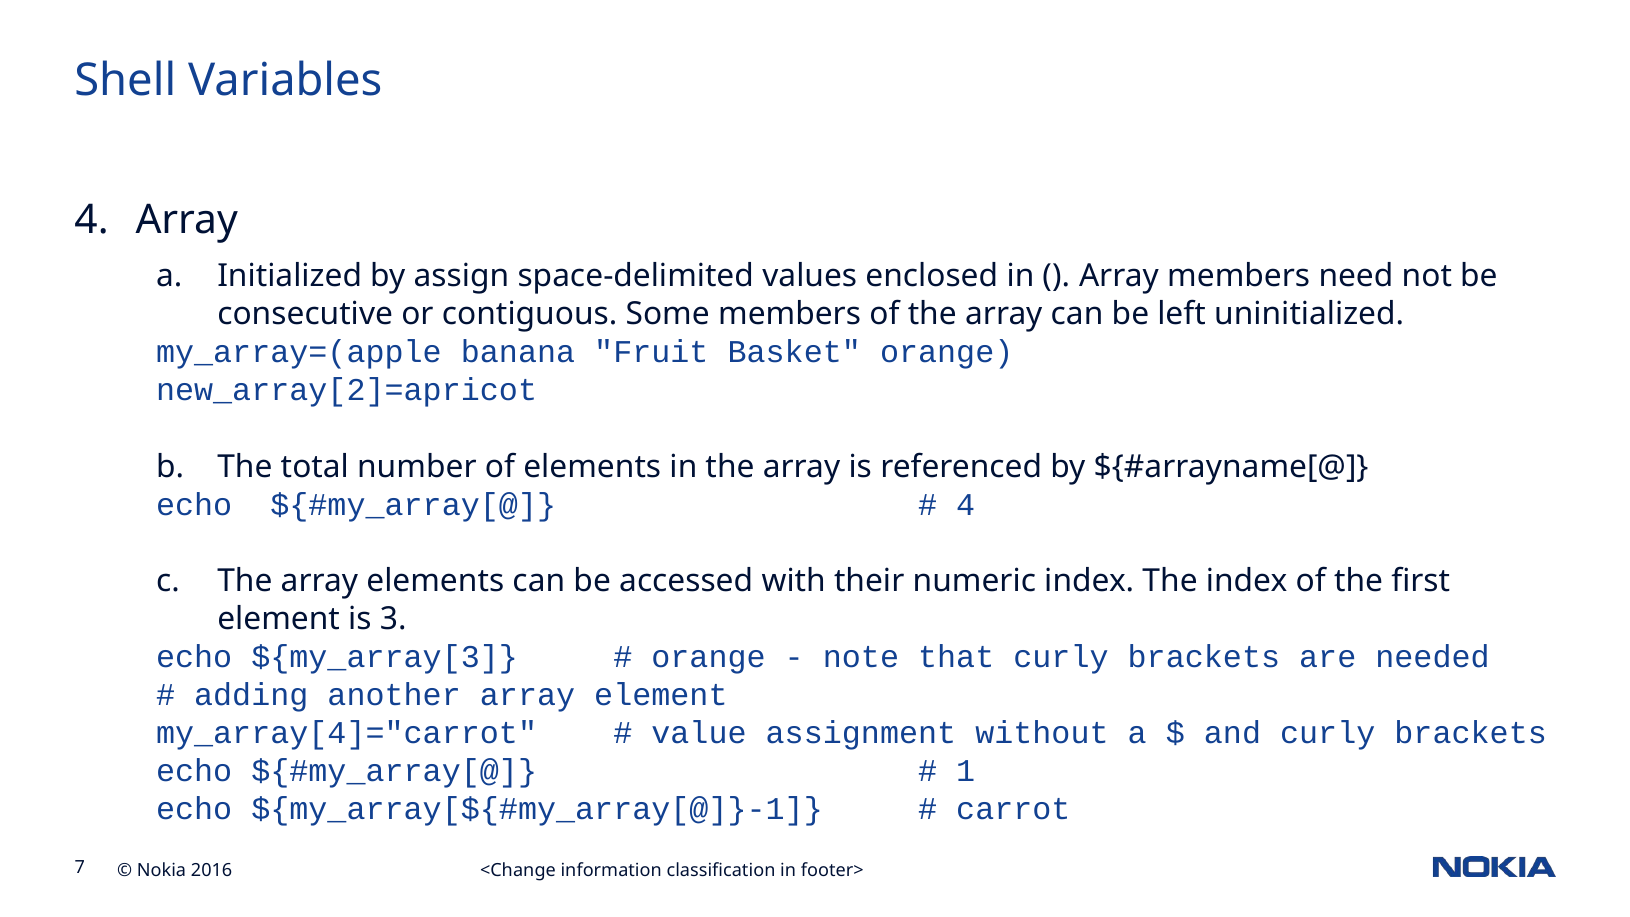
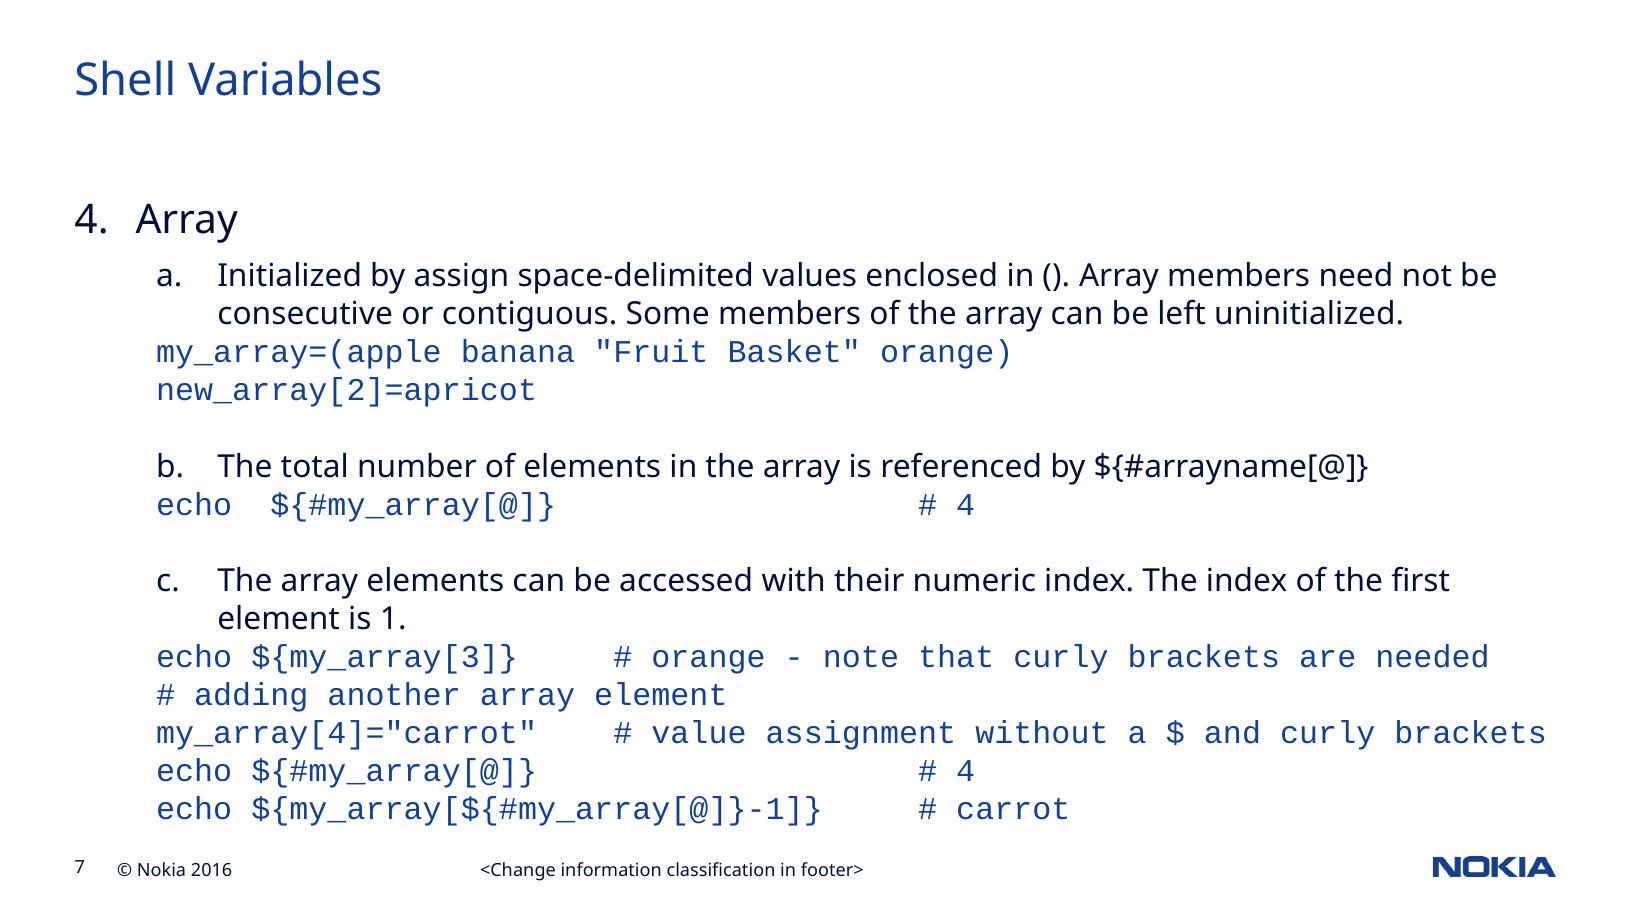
3: 3 -> 1
1 at (966, 771): 1 -> 4
